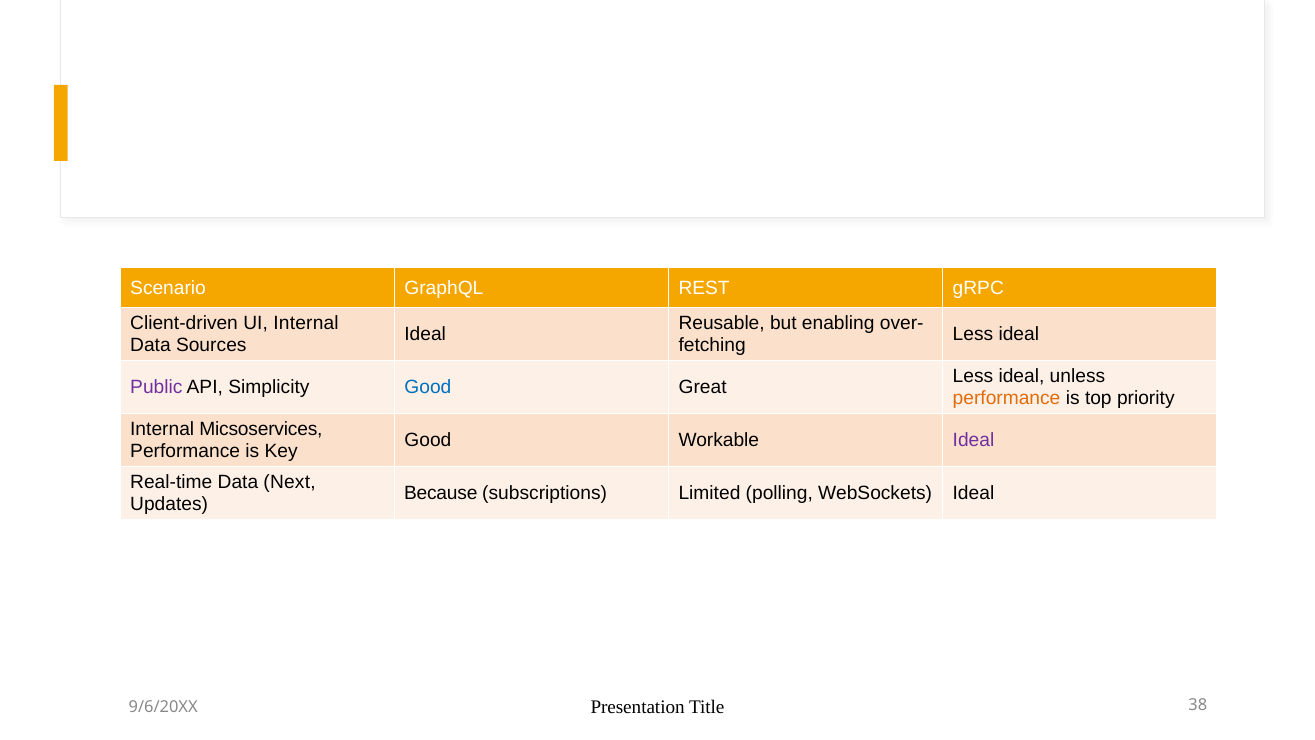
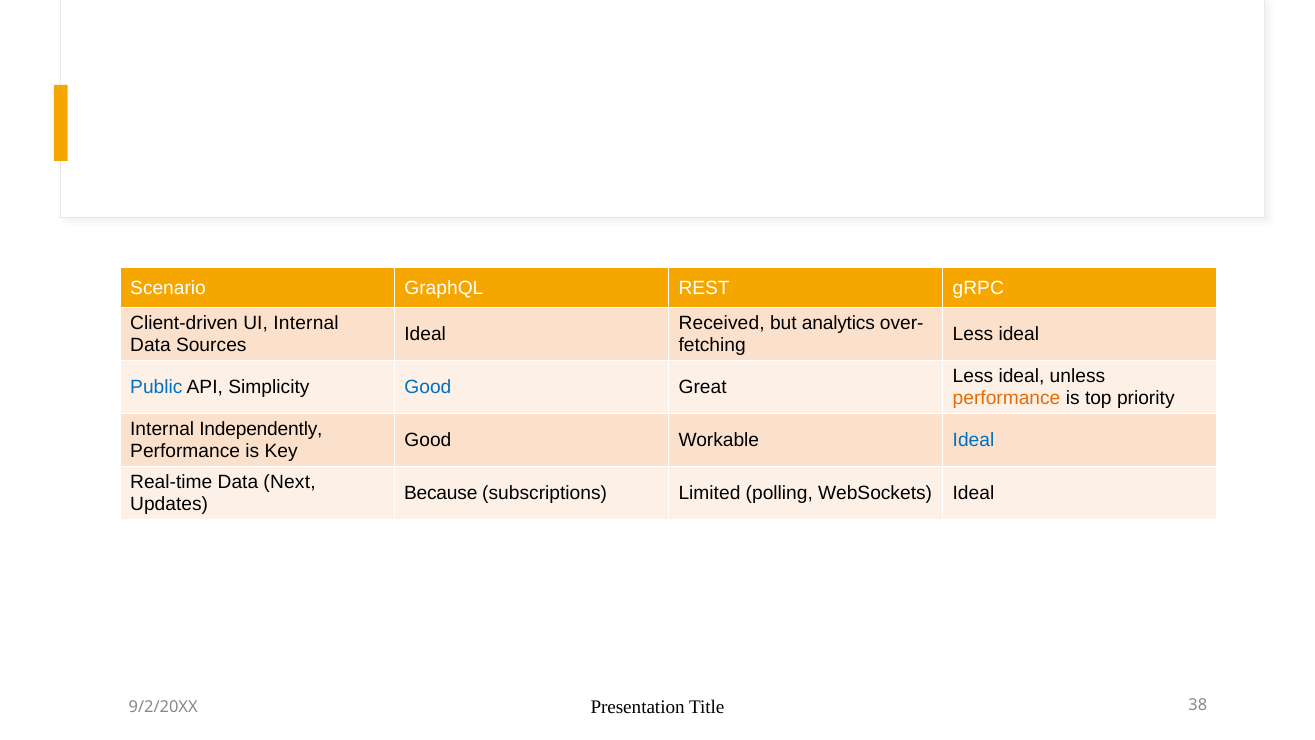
Reusable: Reusable -> Received
enabling: enabling -> analytics
Public colour: purple -> blue
Micsoservices: Micsoservices -> Independently
Ideal at (973, 440) colour: purple -> blue
9/6/20XX: 9/6/20XX -> 9/2/20XX
